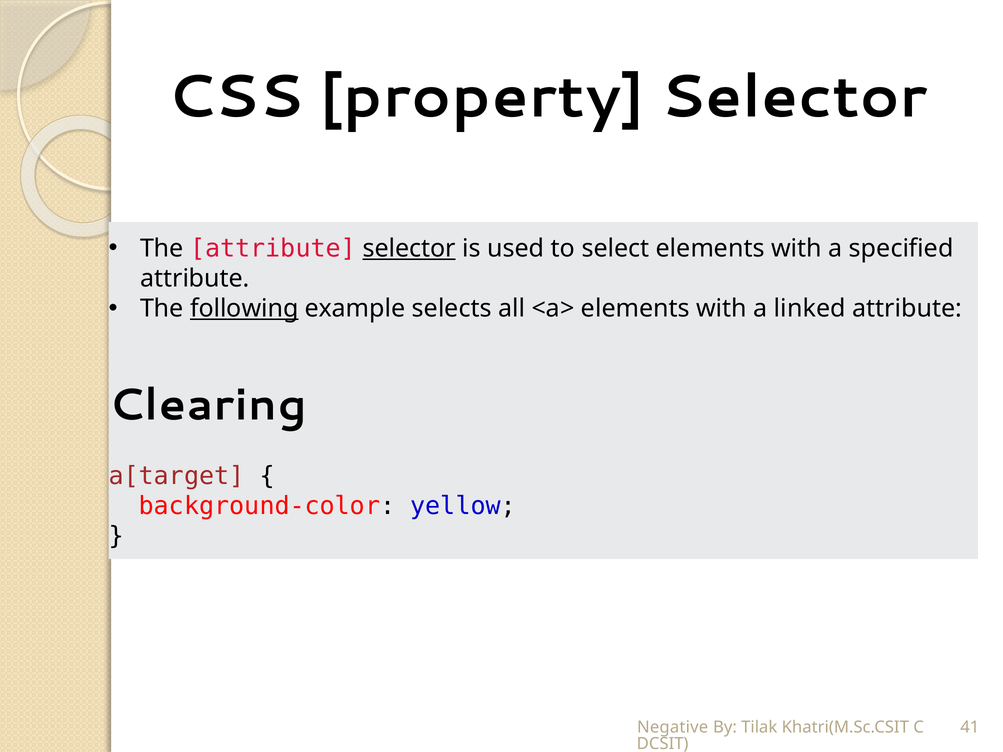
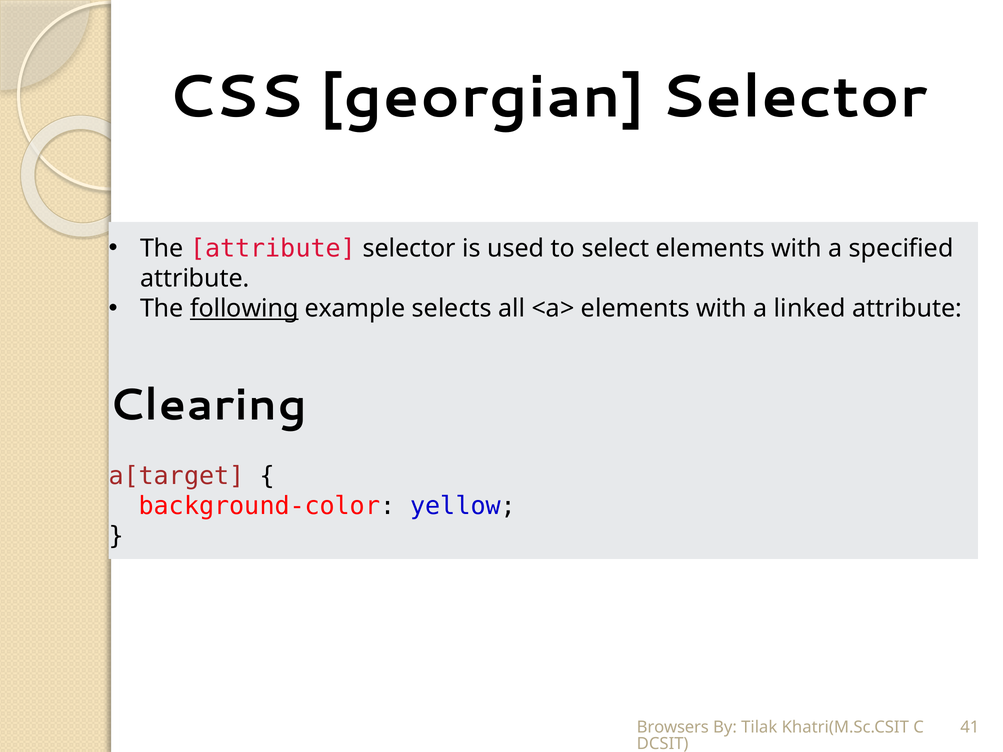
property: property -> georgian
selector at (409, 249) underline: present -> none
Negative: Negative -> Browsers
